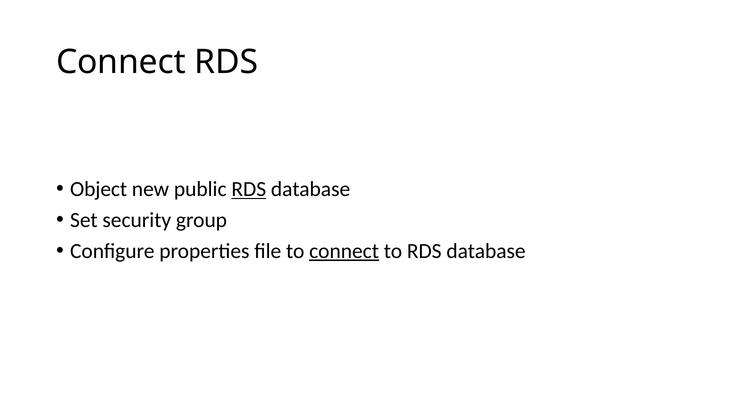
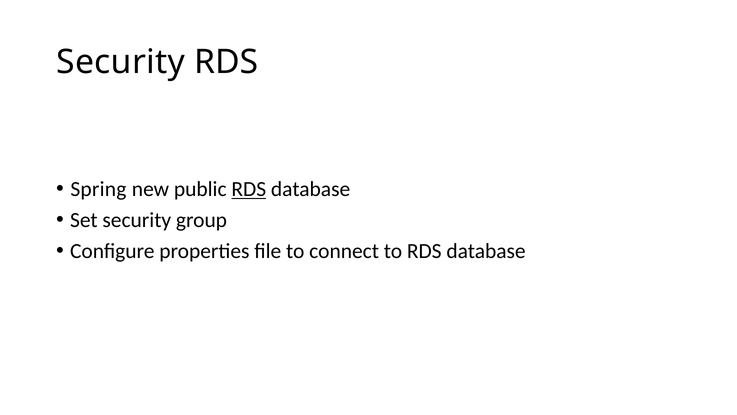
Connect at (121, 62): Connect -> Security
Object: Object -> Spring
connect at (344, 251) underline: present -> none
